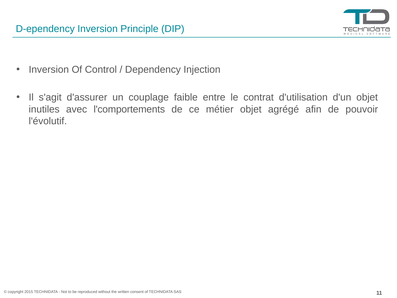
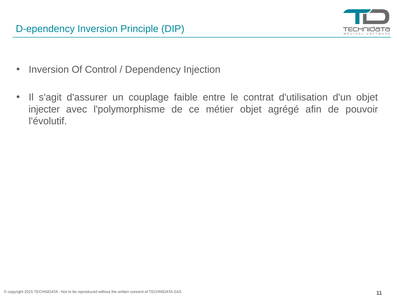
inutiles: inutiles -> injecter
l'comportements: l'comportements -> l'polymorphisme
